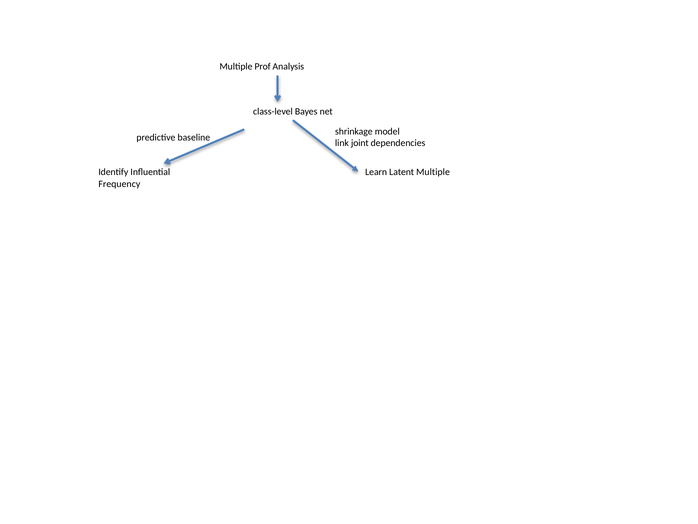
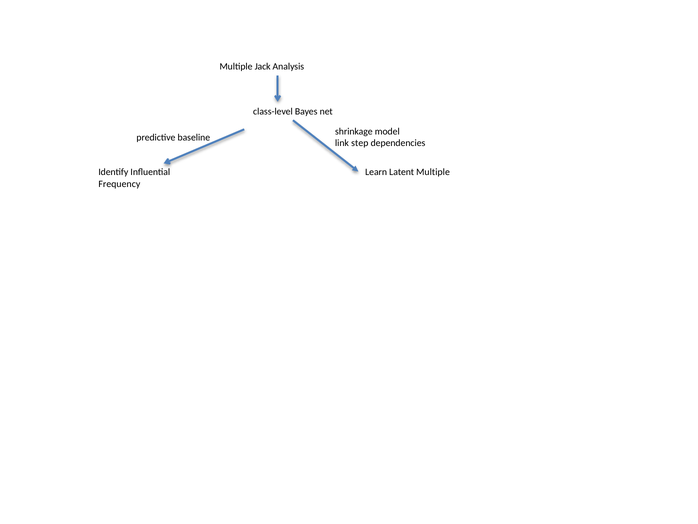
Prof: Prof -> Jack
joint: joint -> step
